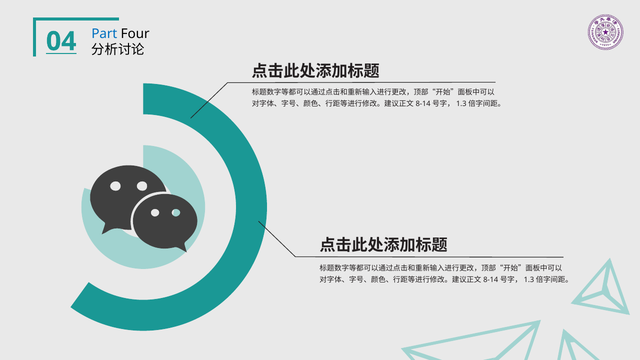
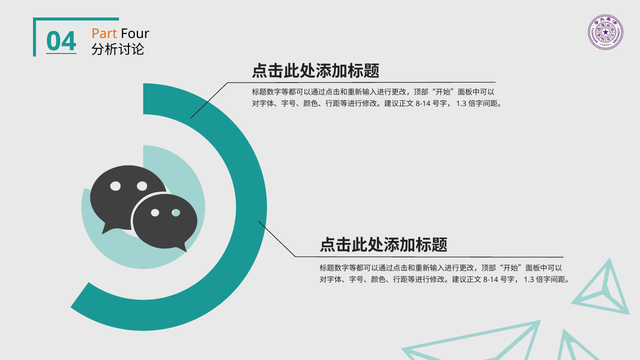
Part colour: blue -> orange
